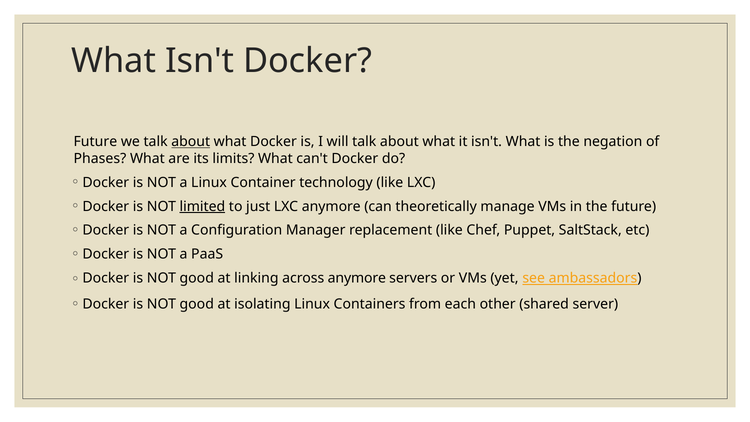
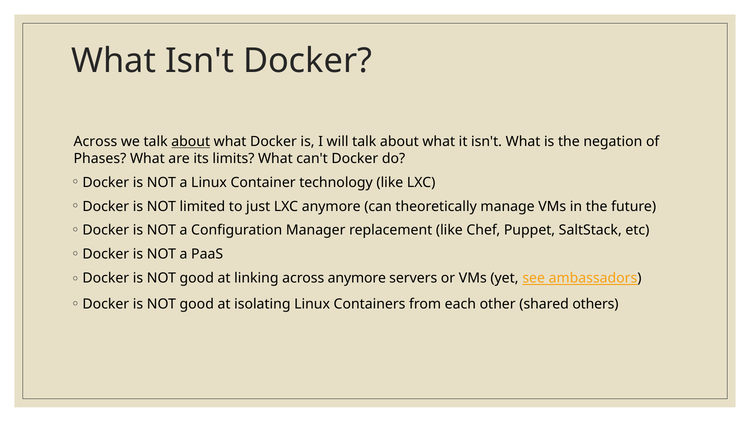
Future at (95, 142): Future -> Across
limited underline: present -> none
server: server -> others
